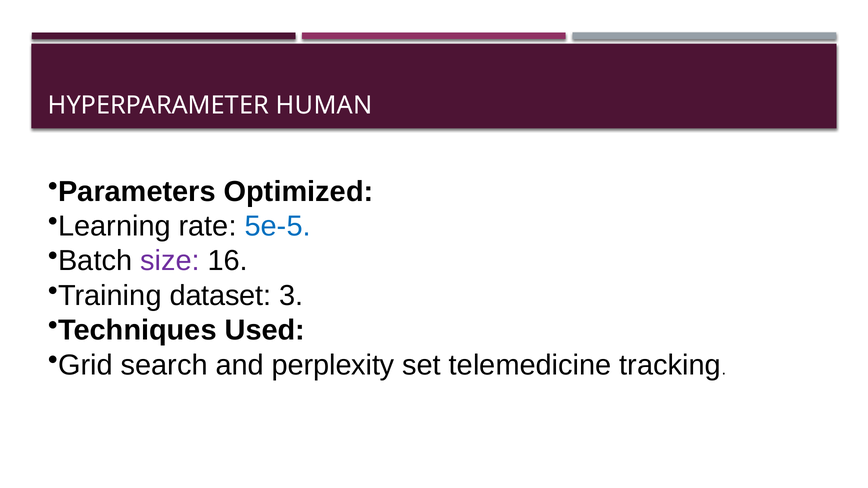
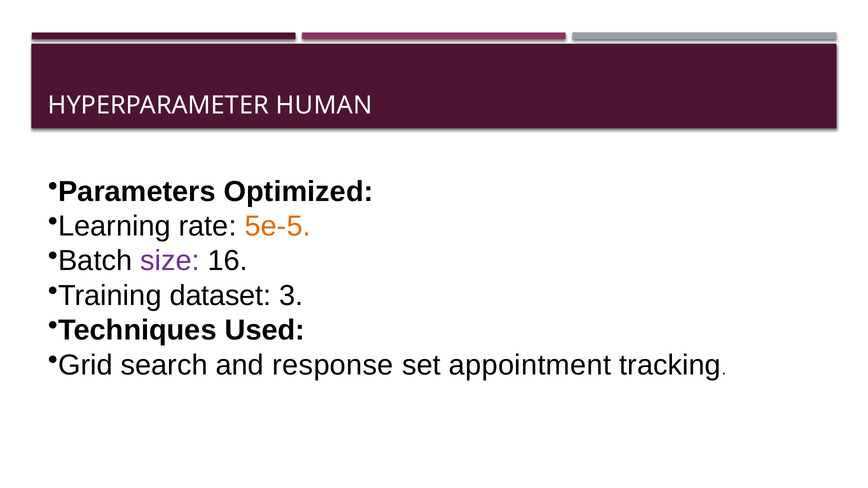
5e-5 colour: blue -> orange
perplexity: perplexity -> response
telemedicine: telemedicine -> appointment
